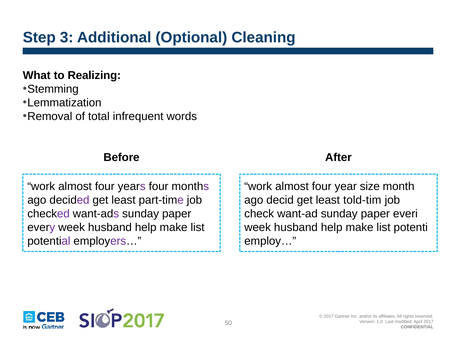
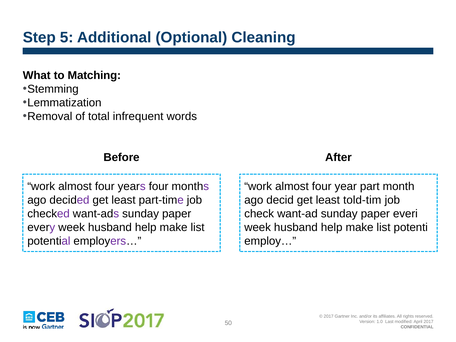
3: 3 -> 5
Realizing: Realizing -> Matching
size: size -> part
